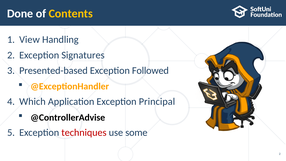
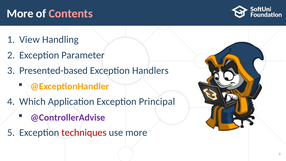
Done at (20, 14): Done -> More
Contents colour: yellow -> pink
Signatures: Signatures -> Parameter
Followed: Followed -> Handlers
@ControllerAdvise colour: black -> purple
use some: some -> more
